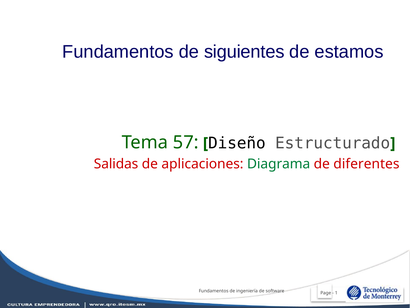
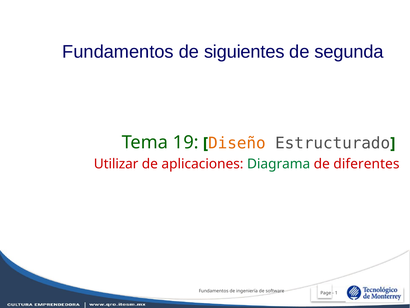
estamos: estamos -> segunda
57: 57 -> 19
Diseño colour: black -> orange
Salidas: Salidas -> Utilizar
